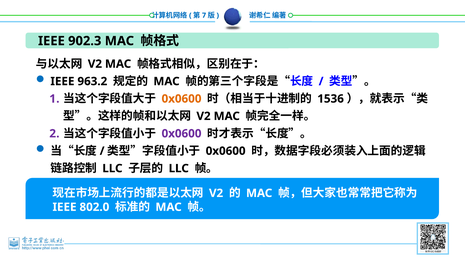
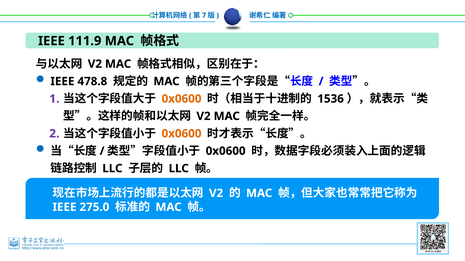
902.3: 902.3 -> 111.9
963.2: 963.2 -> 478.8
0x0600 at (182, 134) colour: purple -> orange
802.0: 802.0 -> 275.0
